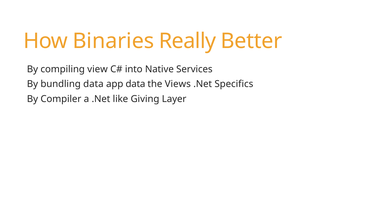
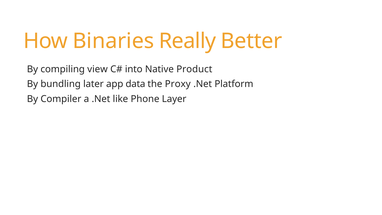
Services: Services -> Product
bundling data: data -> later
Views: Views -> Proxy
Specifics: Specifics -> Platform
Giving: Giving -> Phone
